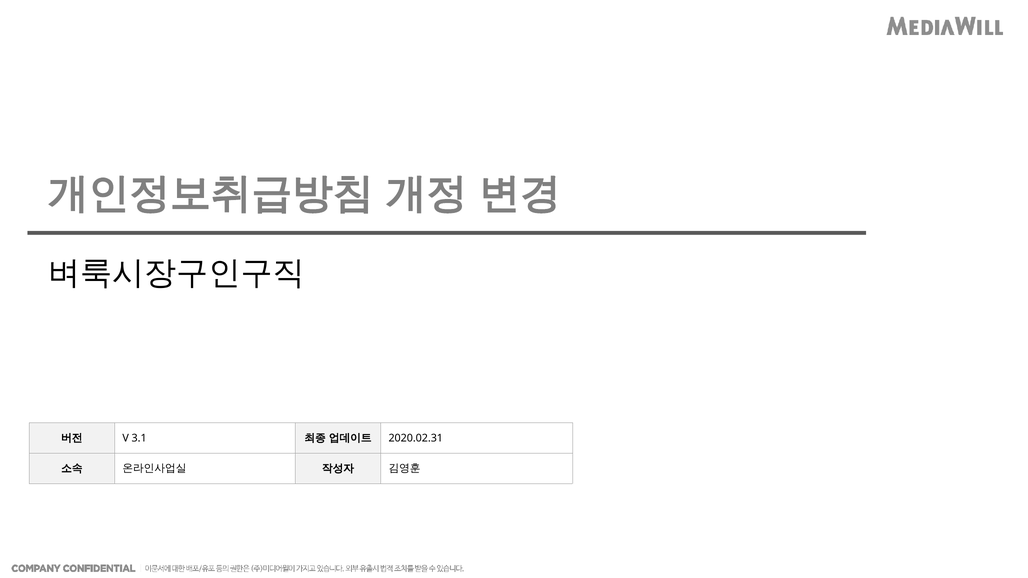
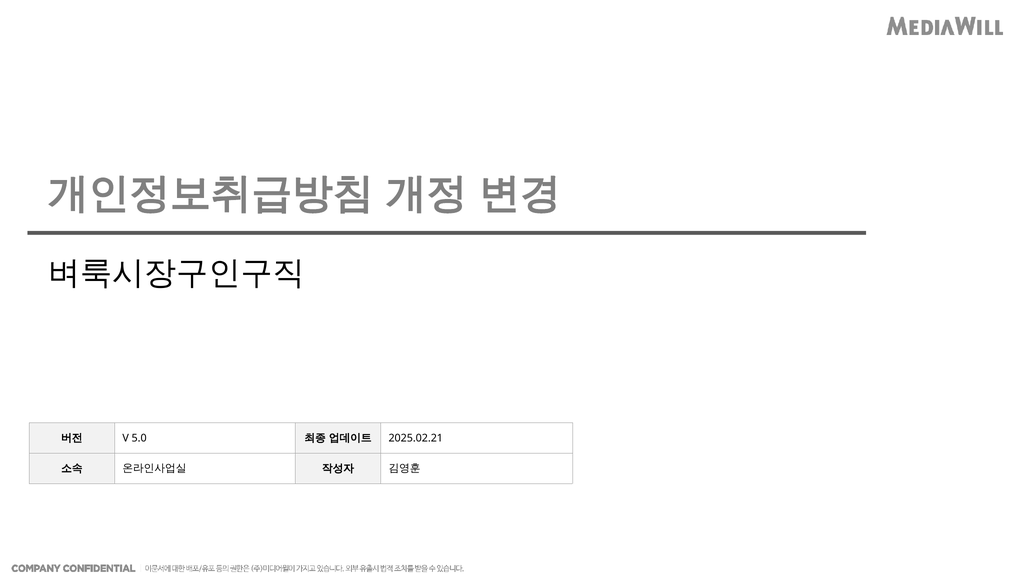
3.1: 3.1 -> 5.0
2020.02.31: 2020.02.31 -> 2025.02.21
